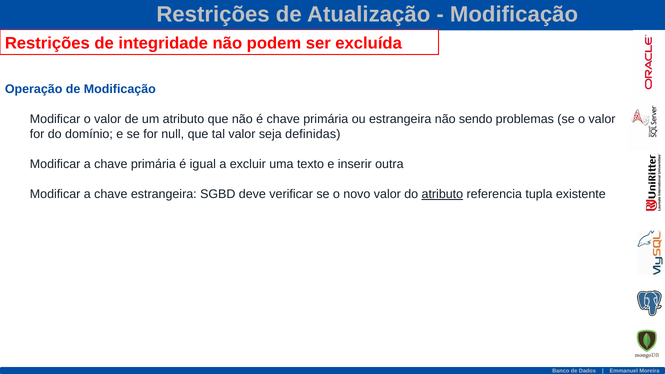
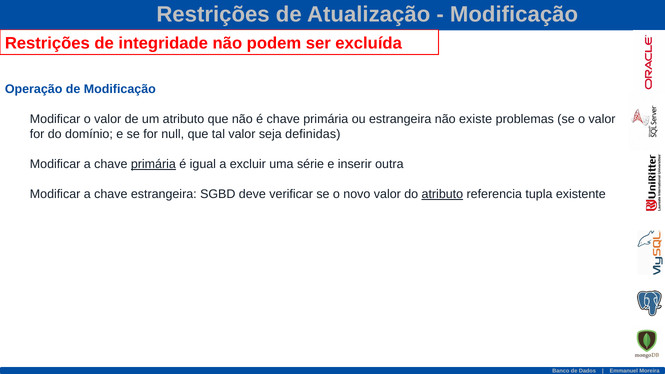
sendo: sendo -> existe
primária at (153, 164) underline: none -> present
texto: texto -> série
